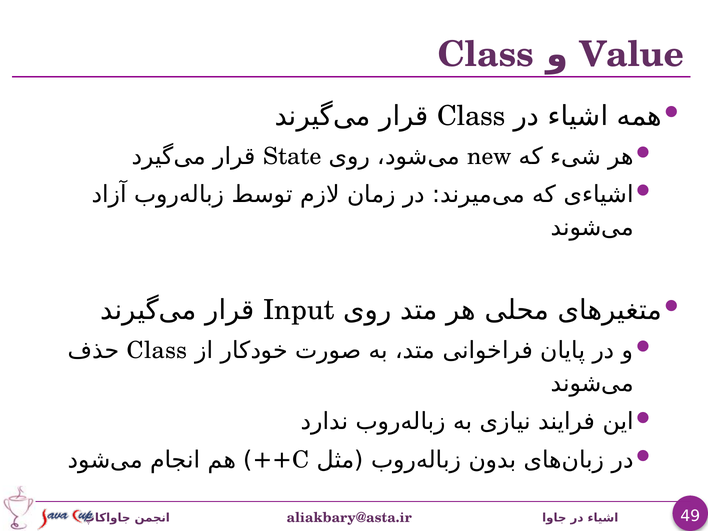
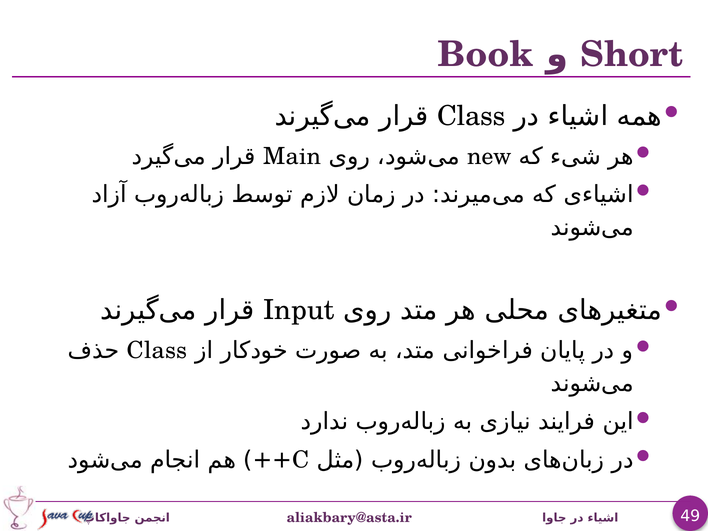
Class at (486, 54): Class -> Book
Value: Value -> Short
State: State -> Main
